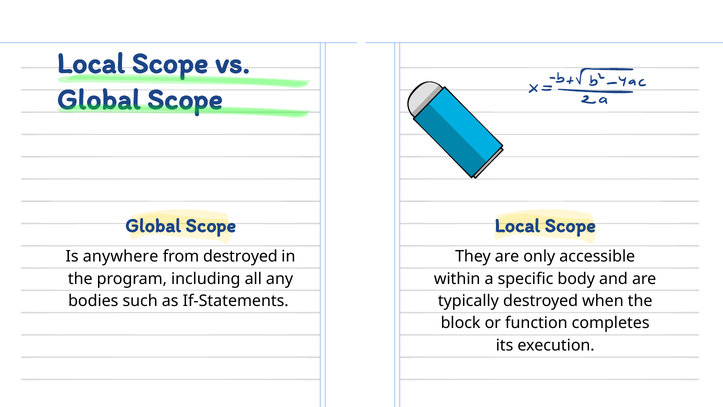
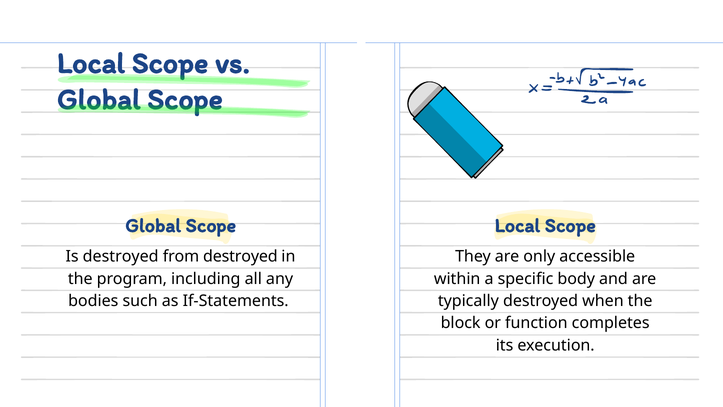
Is anywhere: anywhere -> destroyed
